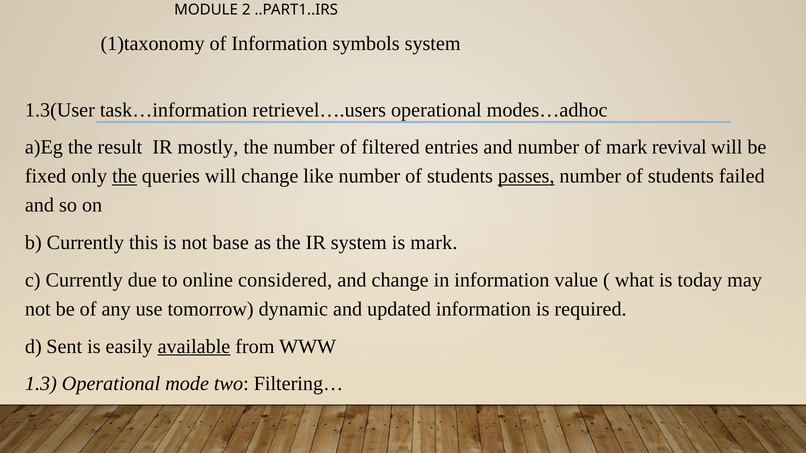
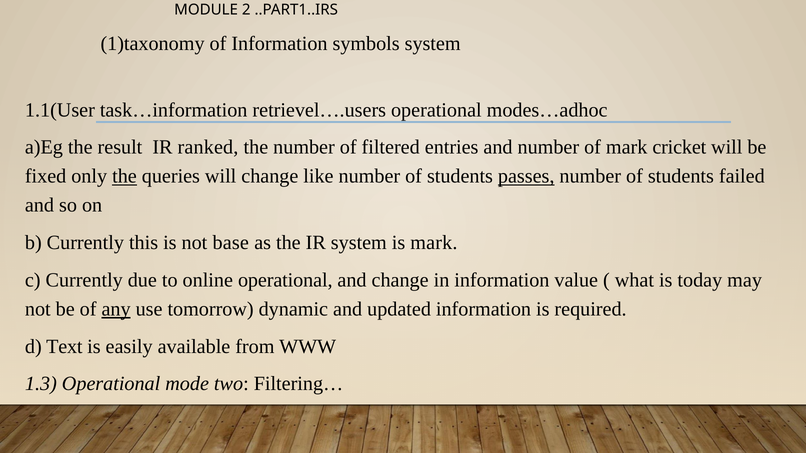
1.3(User: 1.3(User -> 1.1(User
mostly: mostly -> ranked
revival: revival -> cricket
online considered: considered -> operational
any underline: none -> present
Sent: Sent -> Text
available underline: present -> none
